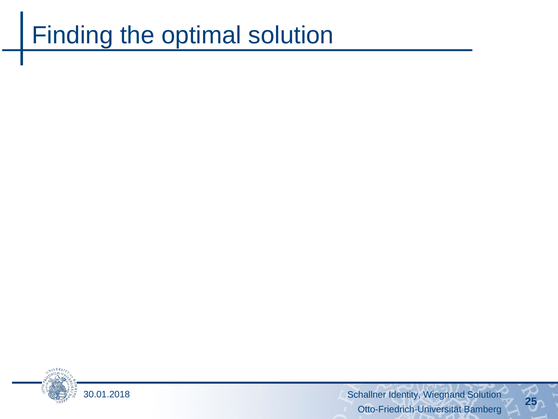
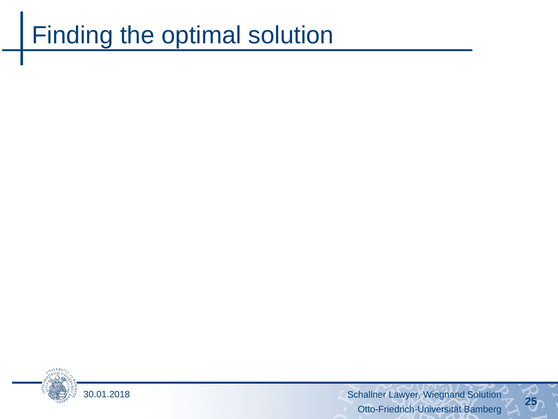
Identity: Identity -> Lawyer
